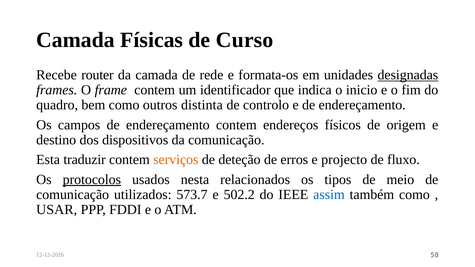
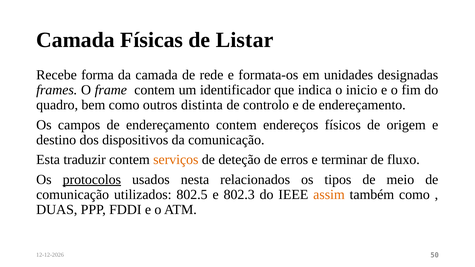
Curso: Curso -> Listar
router: router -> forma
designadas underline: present -> none
projecto: projecto -> terminar
573.7: 573.7 -> 802.5
502.2: 502.2 -> 802.3
assim colour: blue -> orange
USAR: USAR -> DUAS
